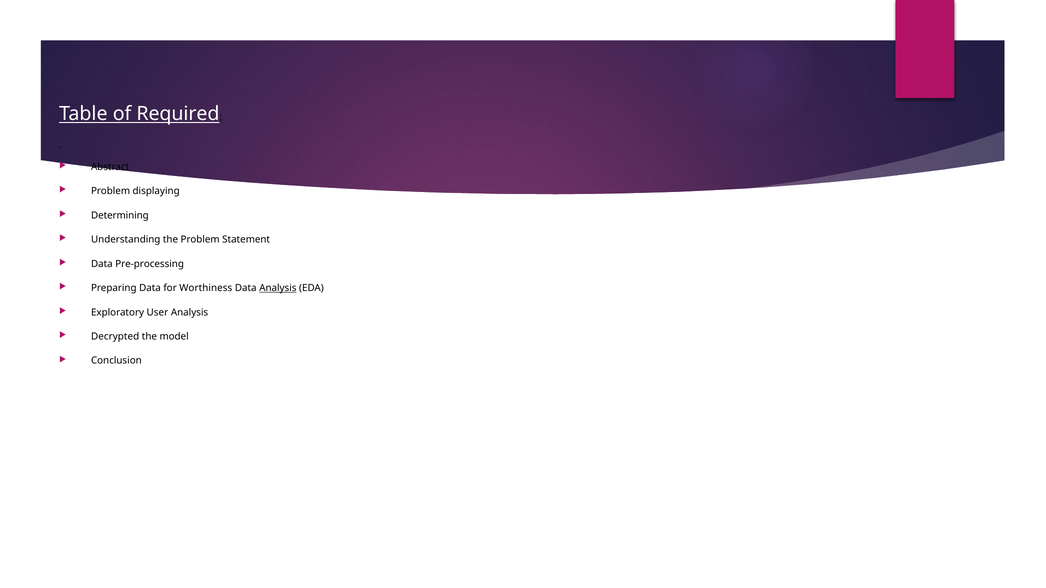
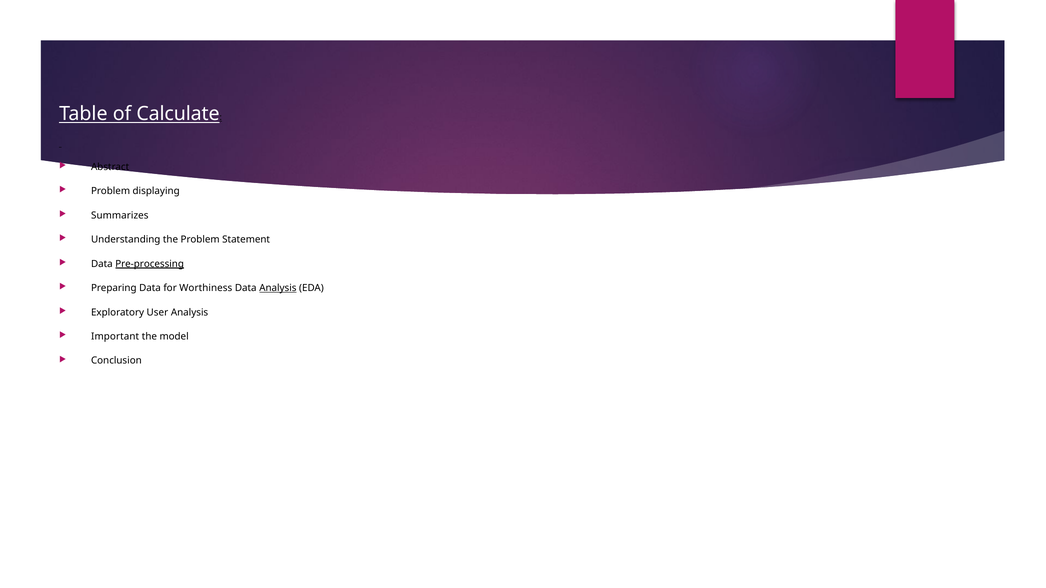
Required: Required -> Calculate
Determining: Determining -> Summarizes
Pre-processing underline: none -> present
Decrypted: Decrypted -> Important
